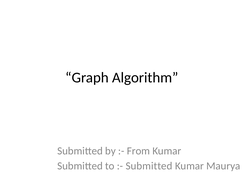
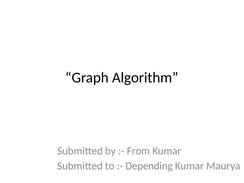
Submitted at (149, 166): Submitted -> Depending
